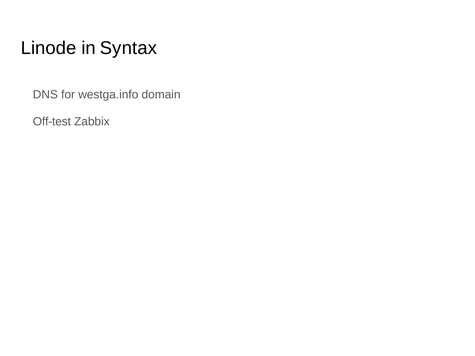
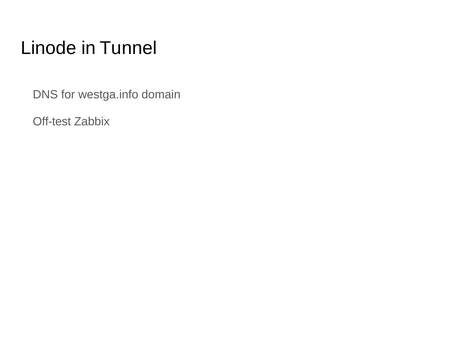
Syntax: Syntax -> Tunnel
